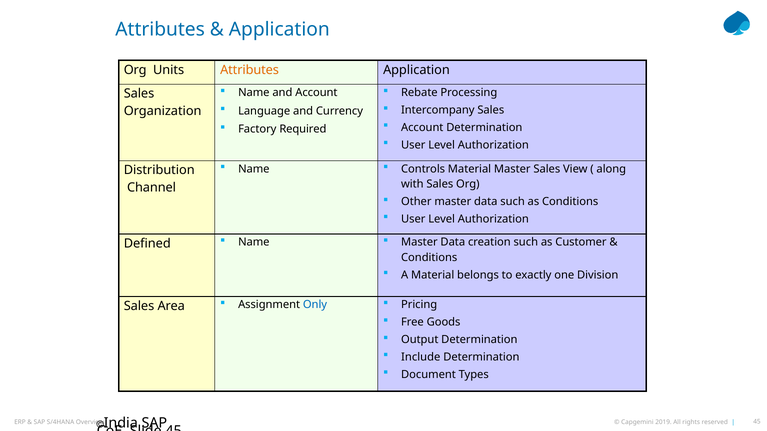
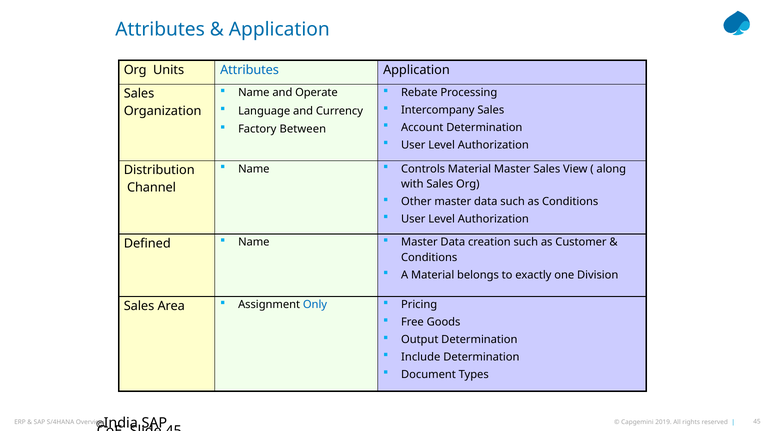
Attributes at (250, 70) colour: orange -> blue
and Account: Account -> Operate
Required: Required -> Between
